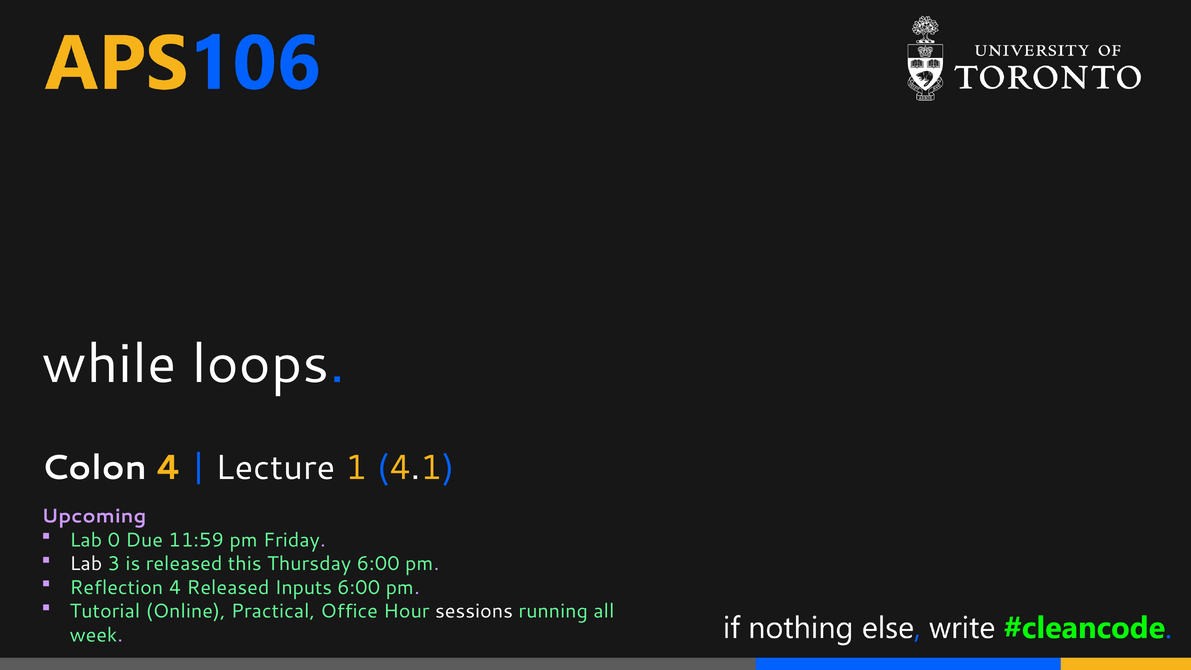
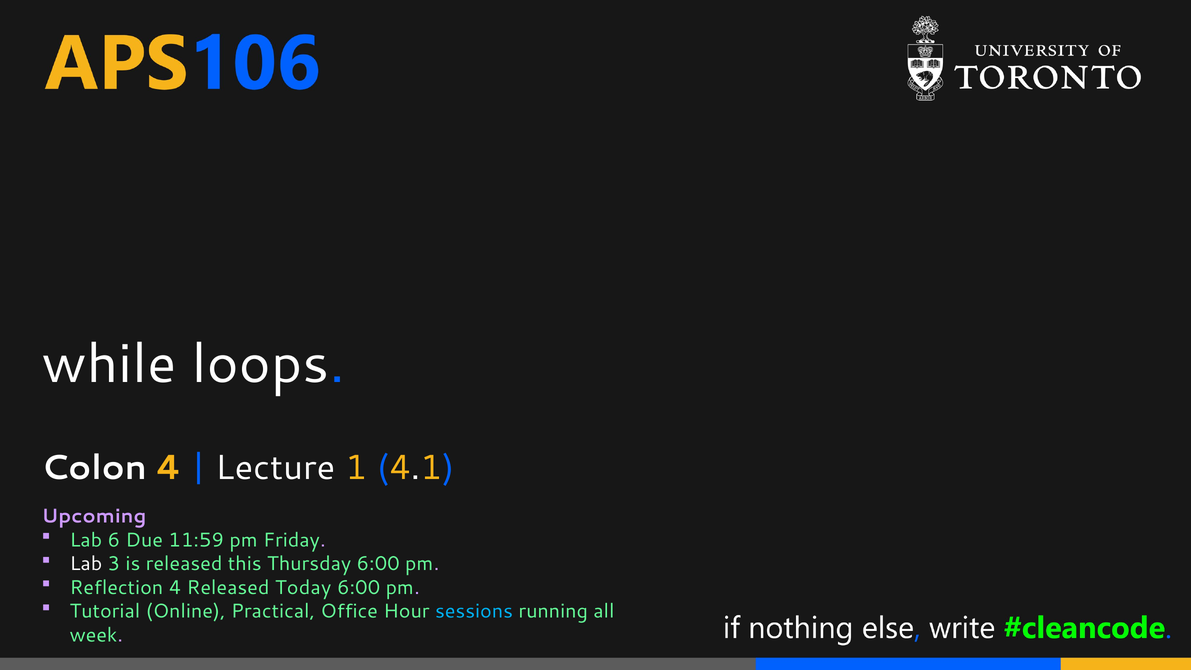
0: 0 -> 6
Inputs: Inputs -> Today
sessions colour: white -> light blue
